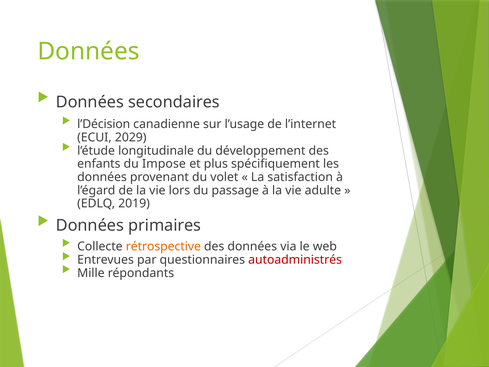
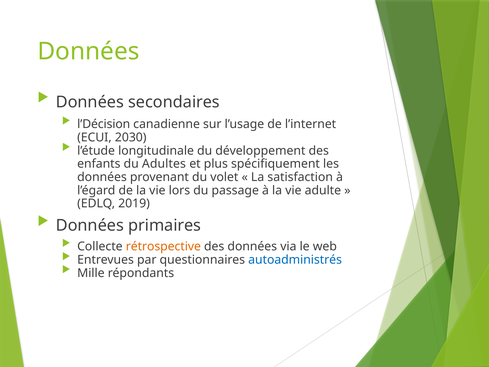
2029: 2029 -> 2030
Impose: Impose -> Adultes
autoadministrés colour: red -> blue
